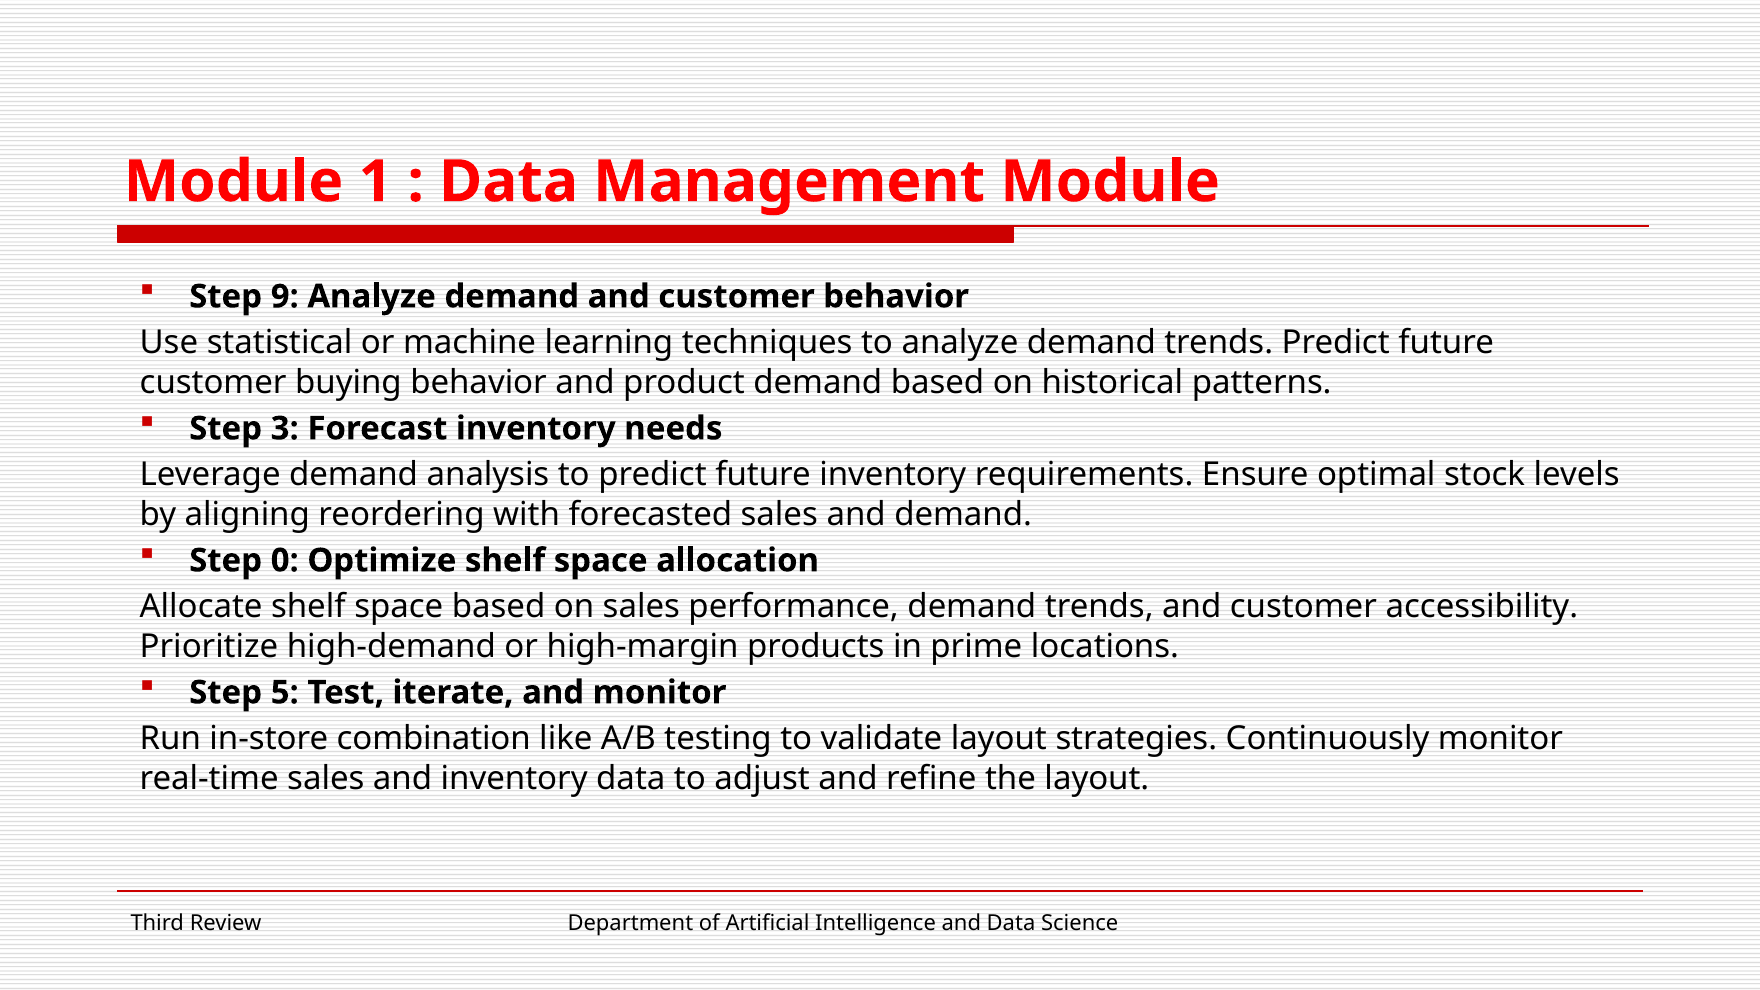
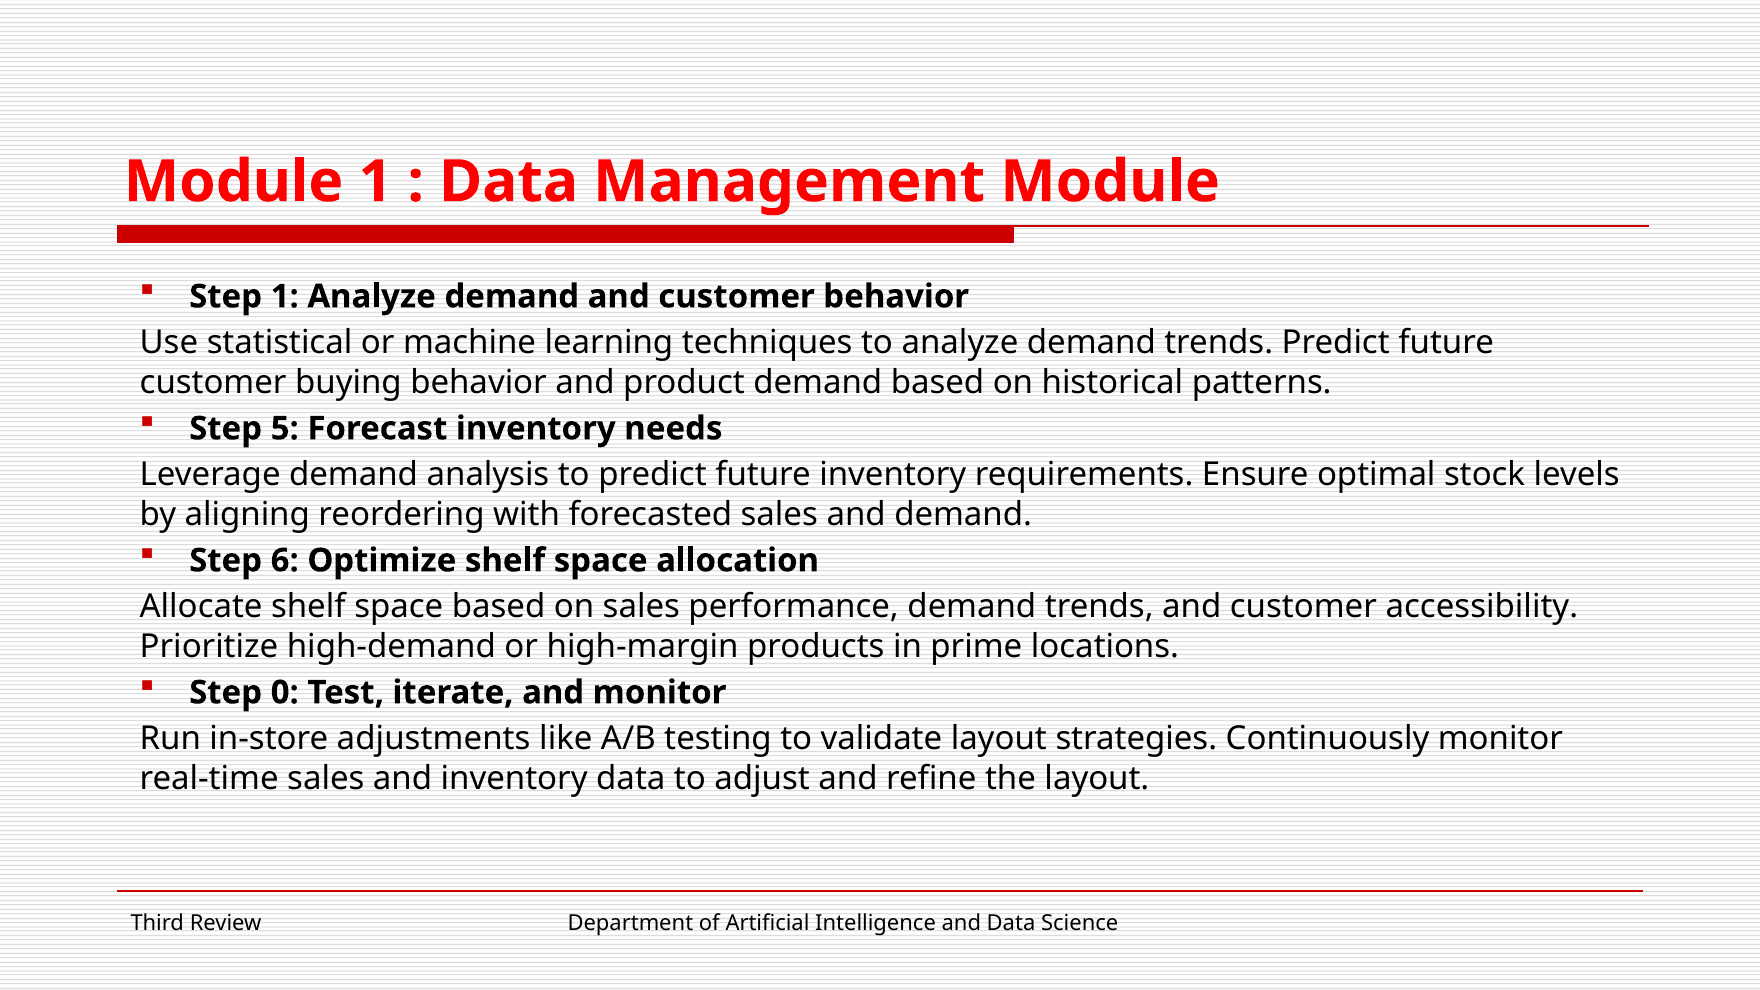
Step 9: 9 -> 1
3: 3 -> 5
0: 0 -> 6
5: 5 -> 0
combination: combination -> adjustments
